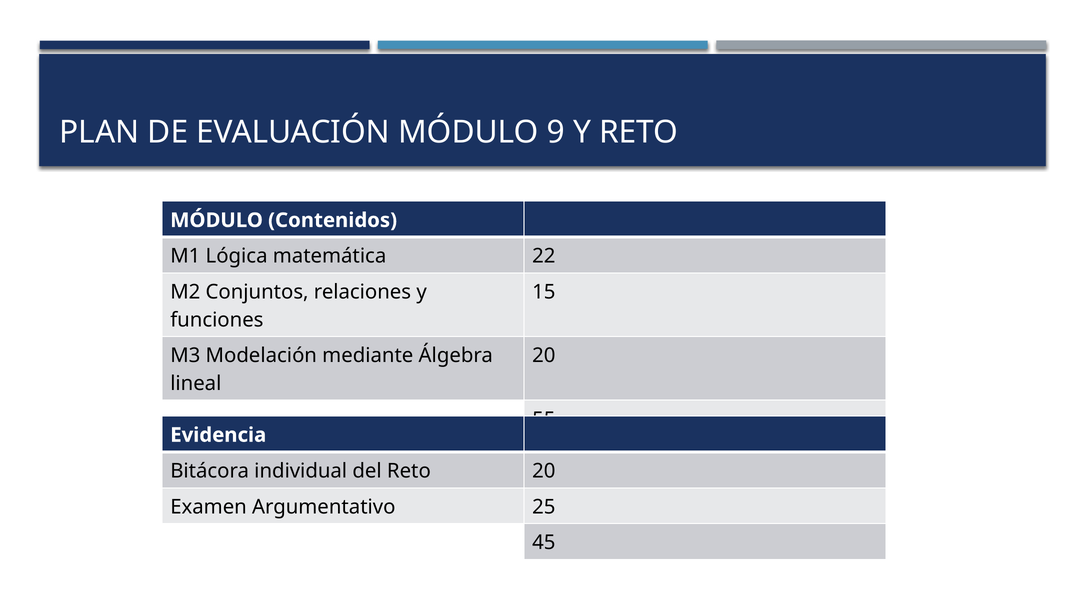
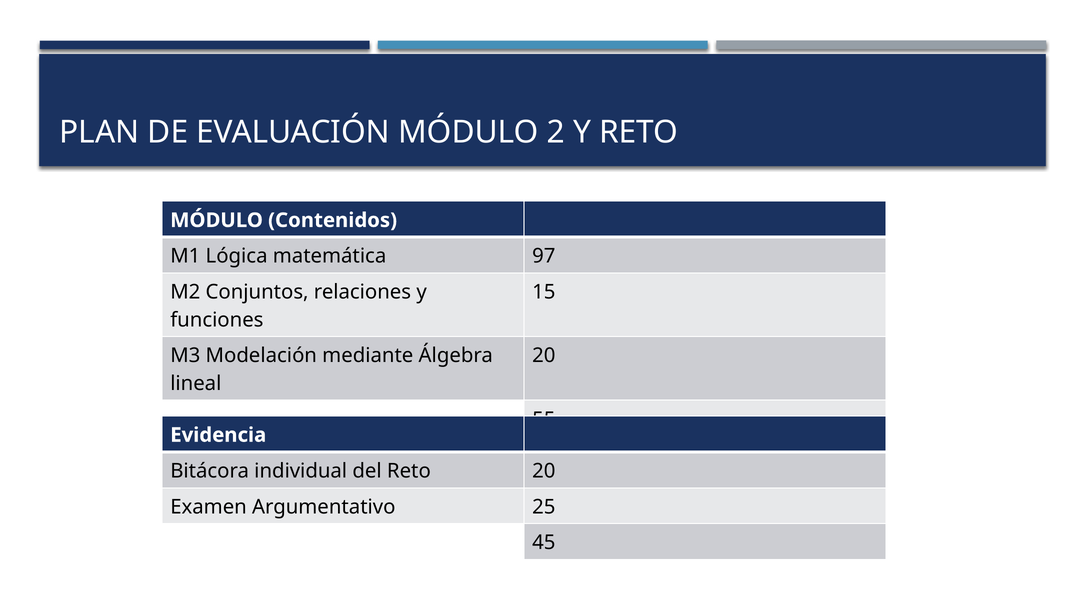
9: 9 -> 2
22: 22 -> 97
